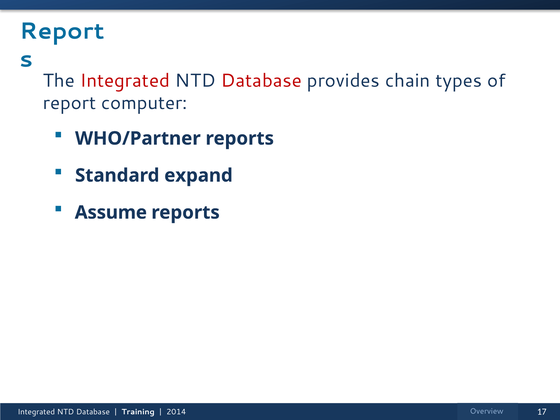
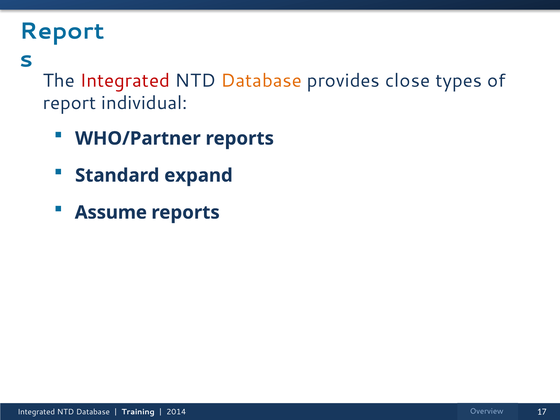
Database at (261, 81) colour: red -> orange
chain: chain -> close
computer: computer -> individual
